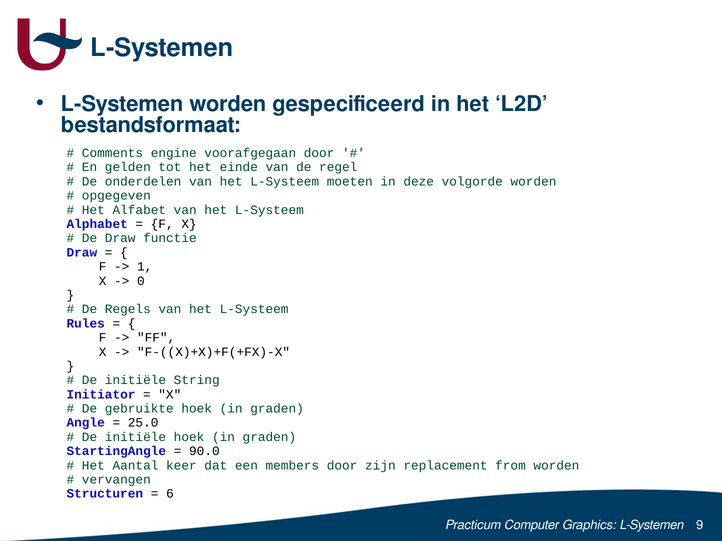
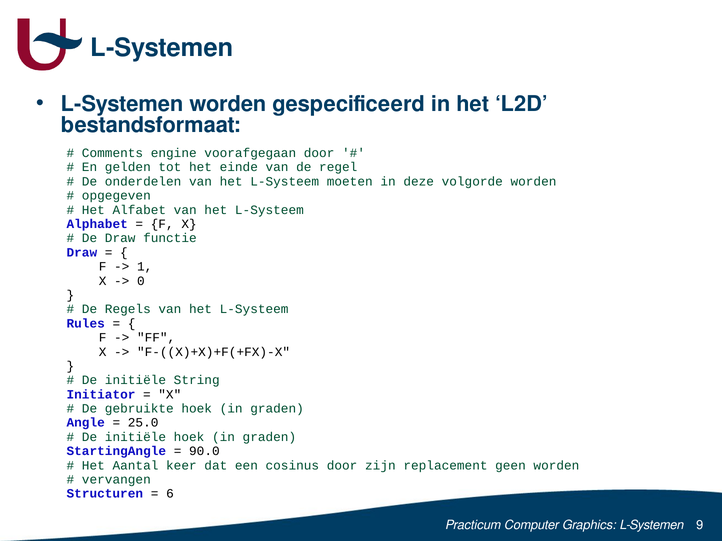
members: members -> cosinus
from: from -> geen
